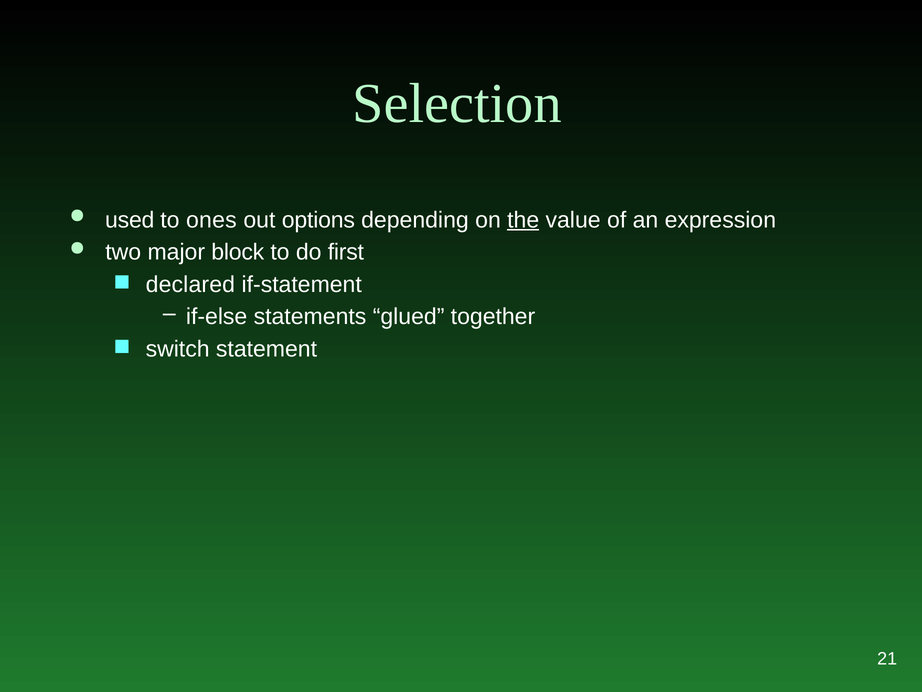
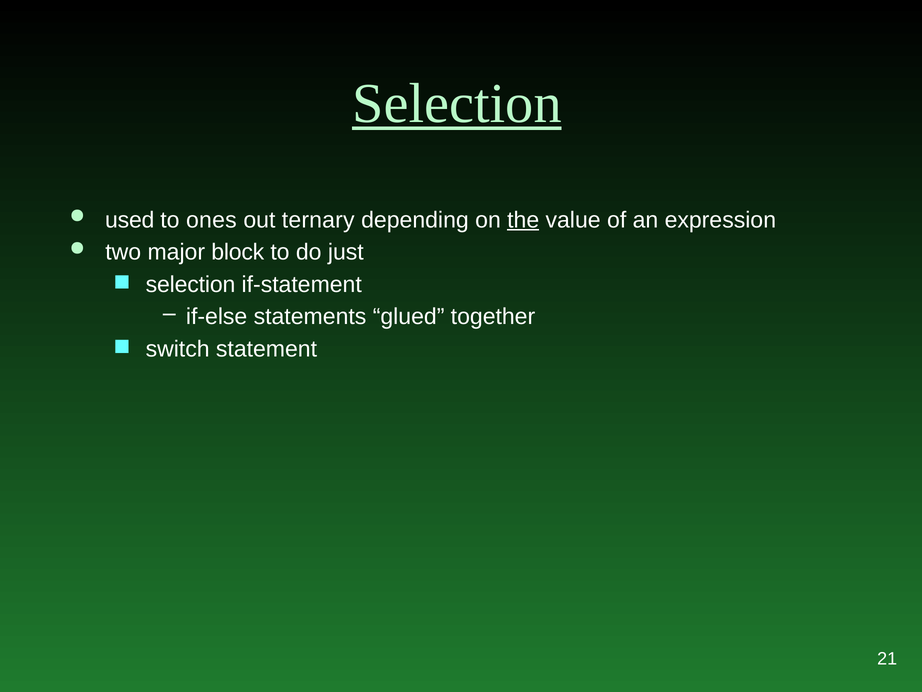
Selection at (457, 104) underline: none -> present
options: options -> ternary
first: first -> just
declared at (190, 284): declared -> selection
